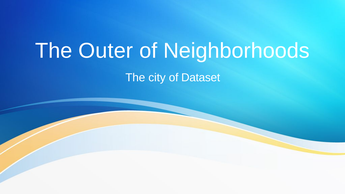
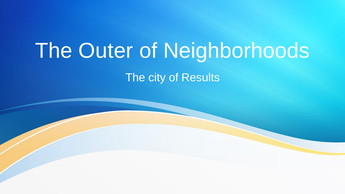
Dataset: Dataset -> Results
